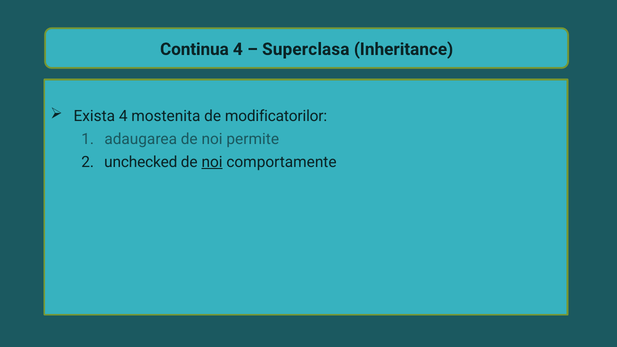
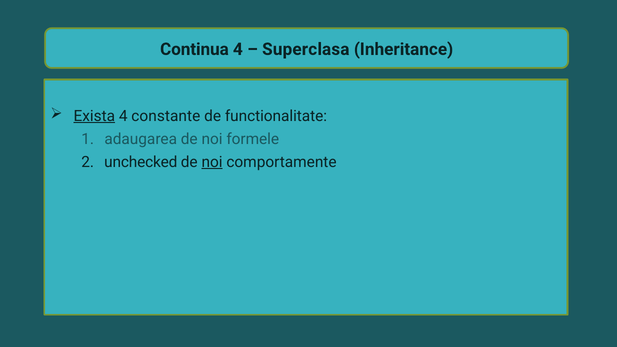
Exista underline: none -> present
mostenita: mostenita -> constante
modificatorilor: modificatorilor -> functionalitate
permite: permite -> formele
